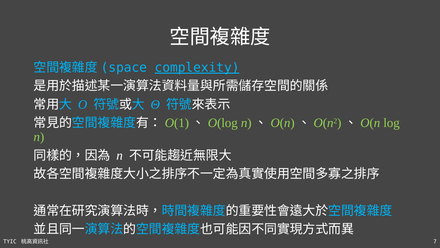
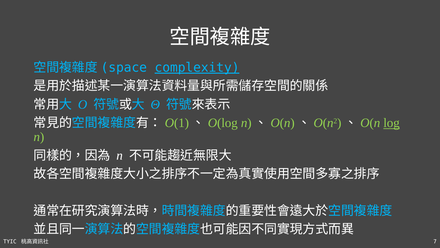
log underline: none -> present
